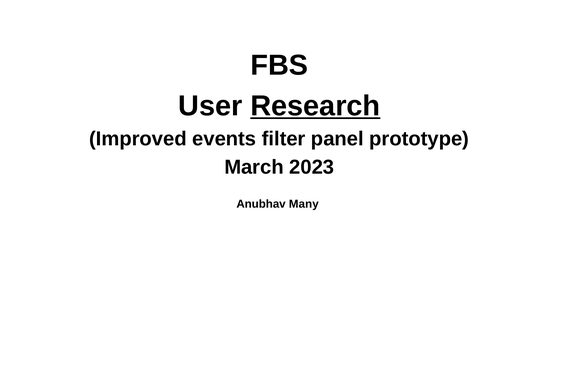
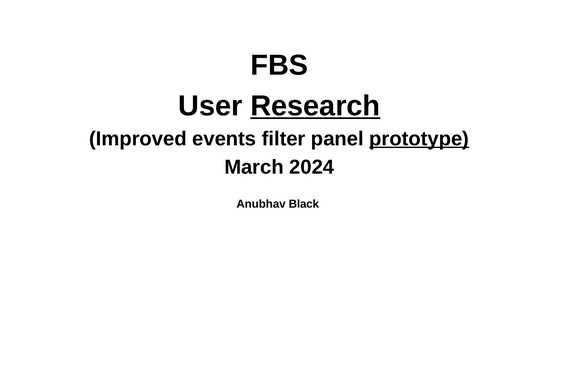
prototype underline: none -> present
2023: 2023 -> 2024
Many: Many -> Black
